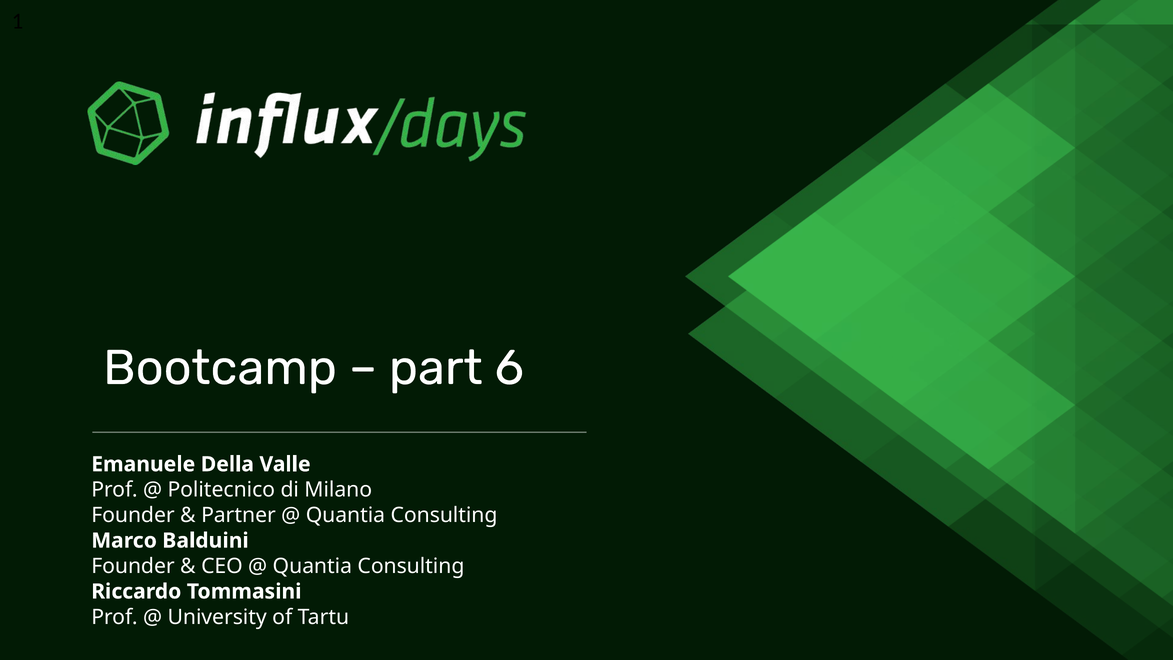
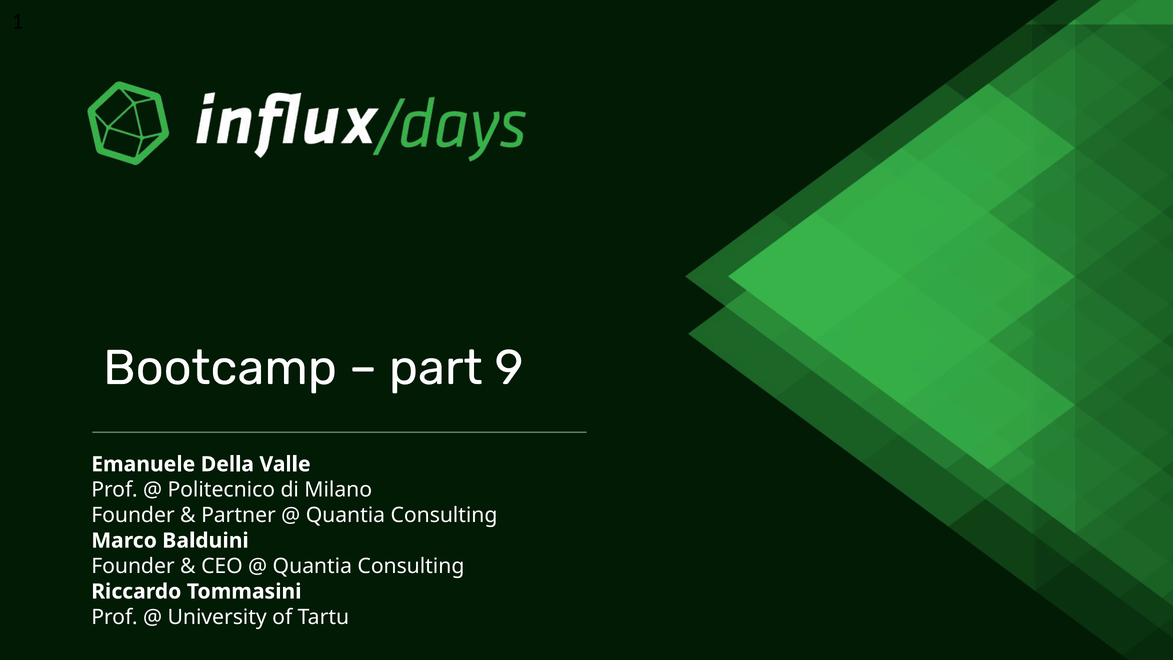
6: 6 -> 9
